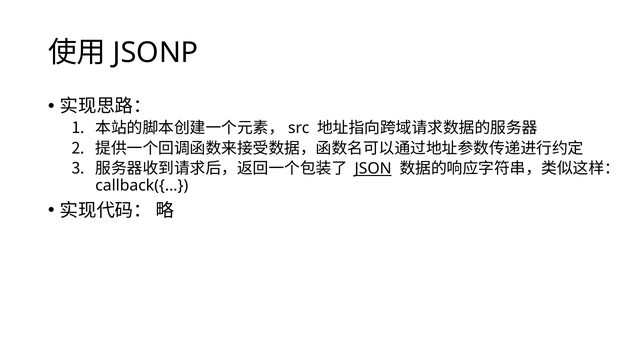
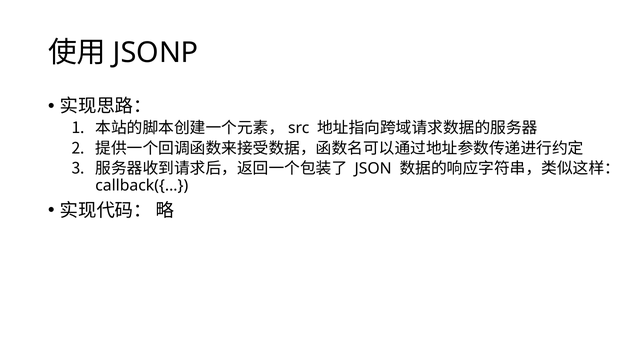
JSON underline: present -> none
